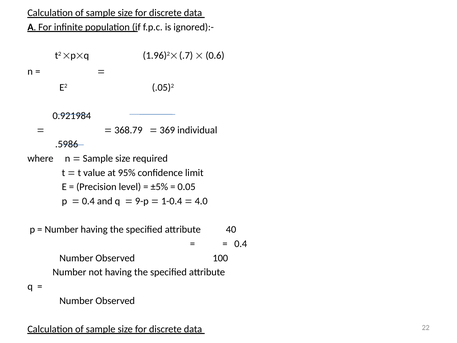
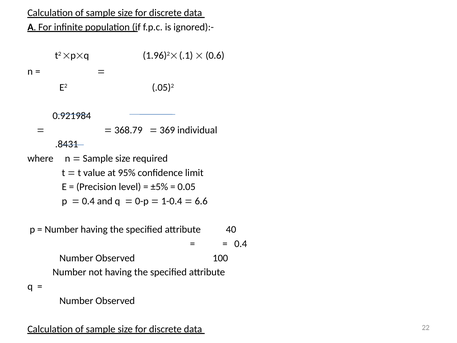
.7: .7 -> .1
.5986: .5986 -> .8431
9-p: 9-p -> 0-p
4.0: 4.0 -> 6.6
